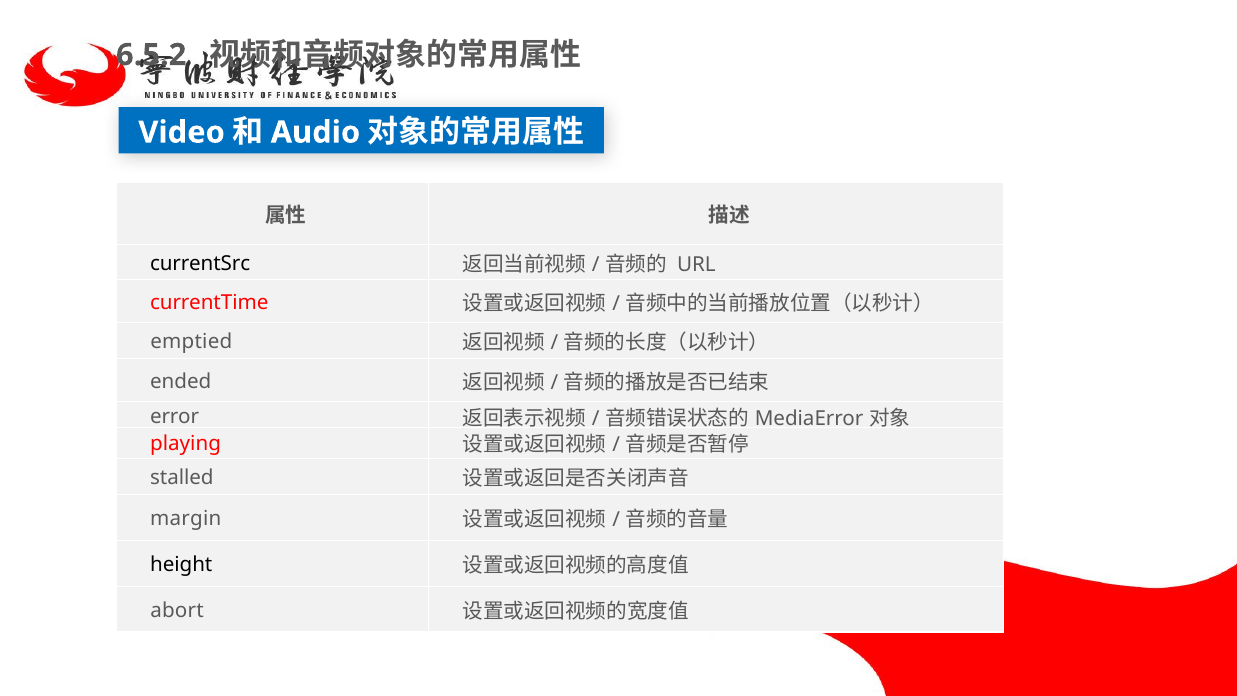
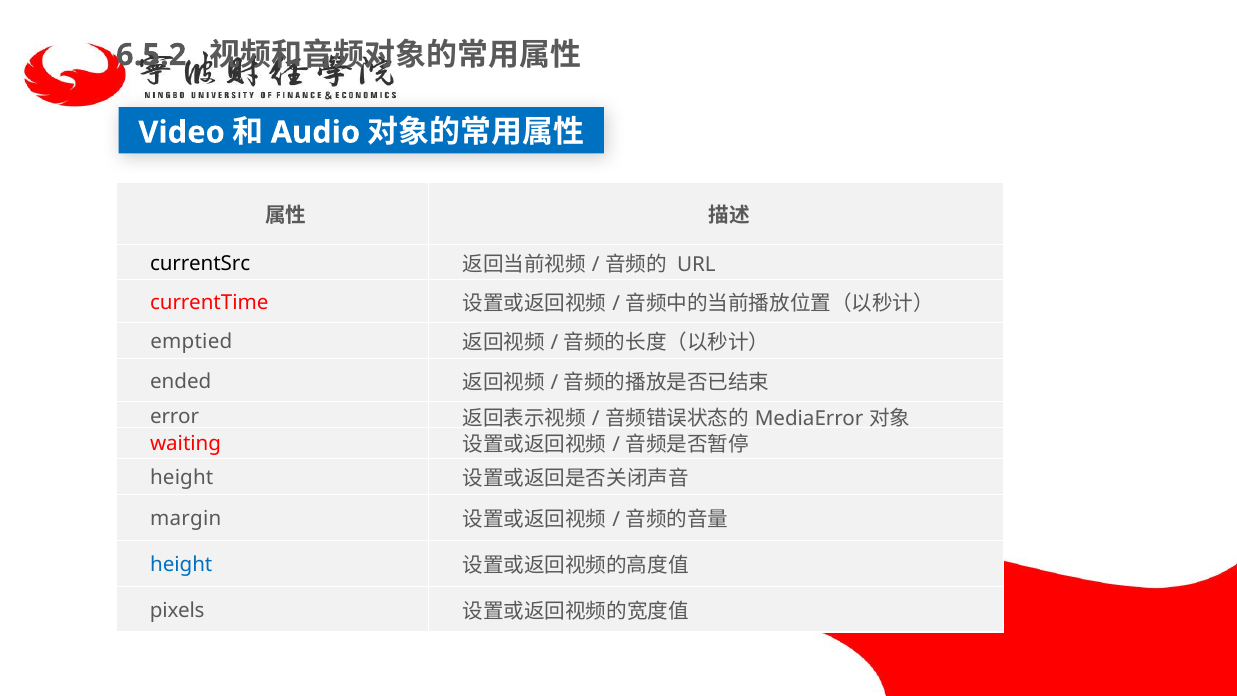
playing: playing -> waiting
stalled at (182, 478): stalled -> height
height at (181, 565) colour: black -> blue
abort: abort -> pixels
